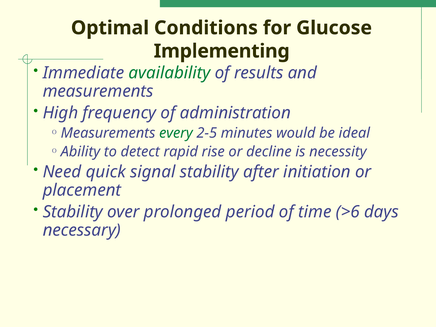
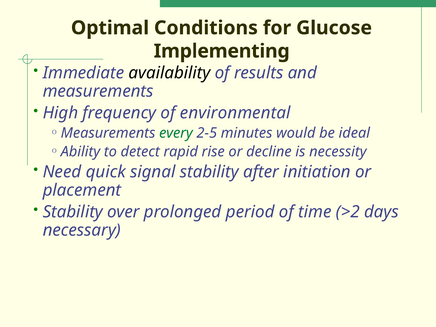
availability colour: green -> black
administration: administration -> environmental
>6: >6 -> >2
